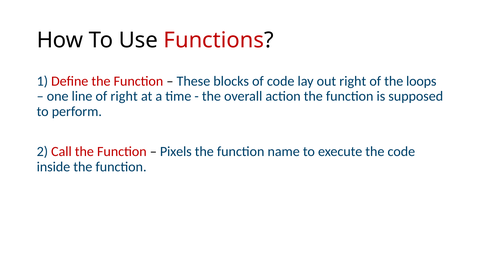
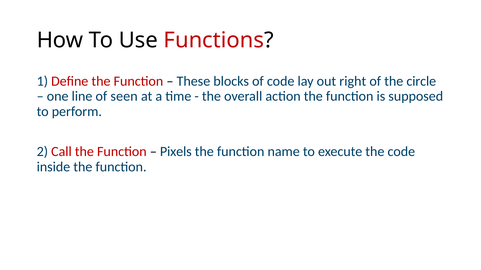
loops: loops -> circle
of right: right -> seen
